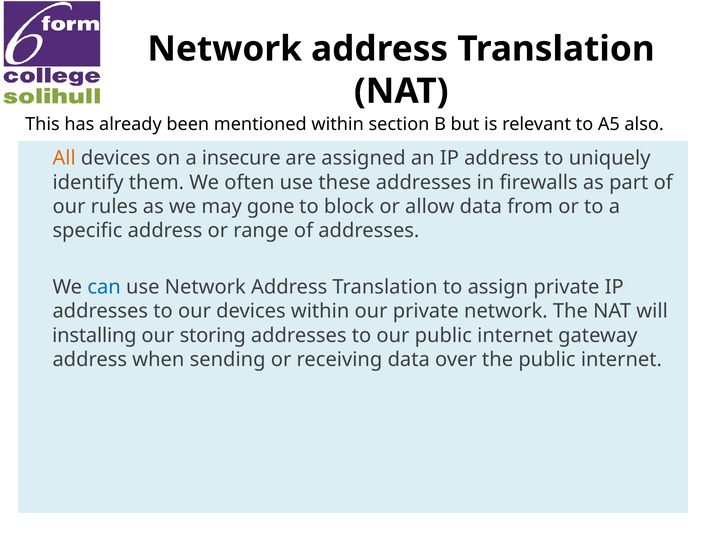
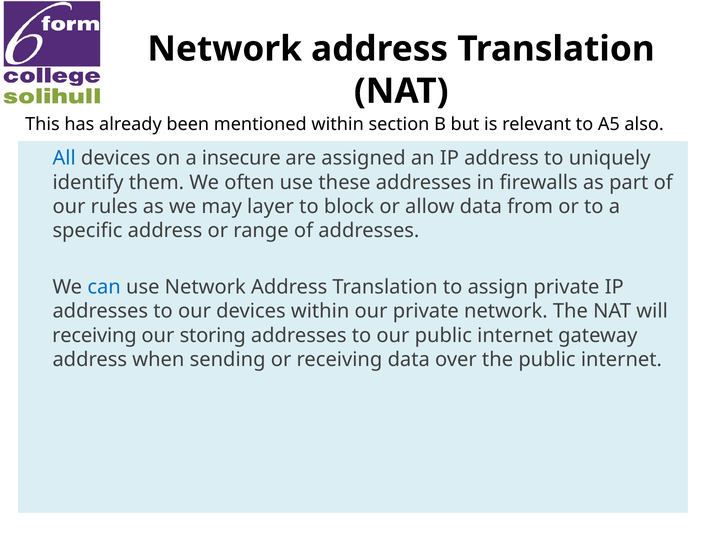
All colour: orange -> blue
gone: gone -> layer
installing at (94, 335): installing -> receiving
